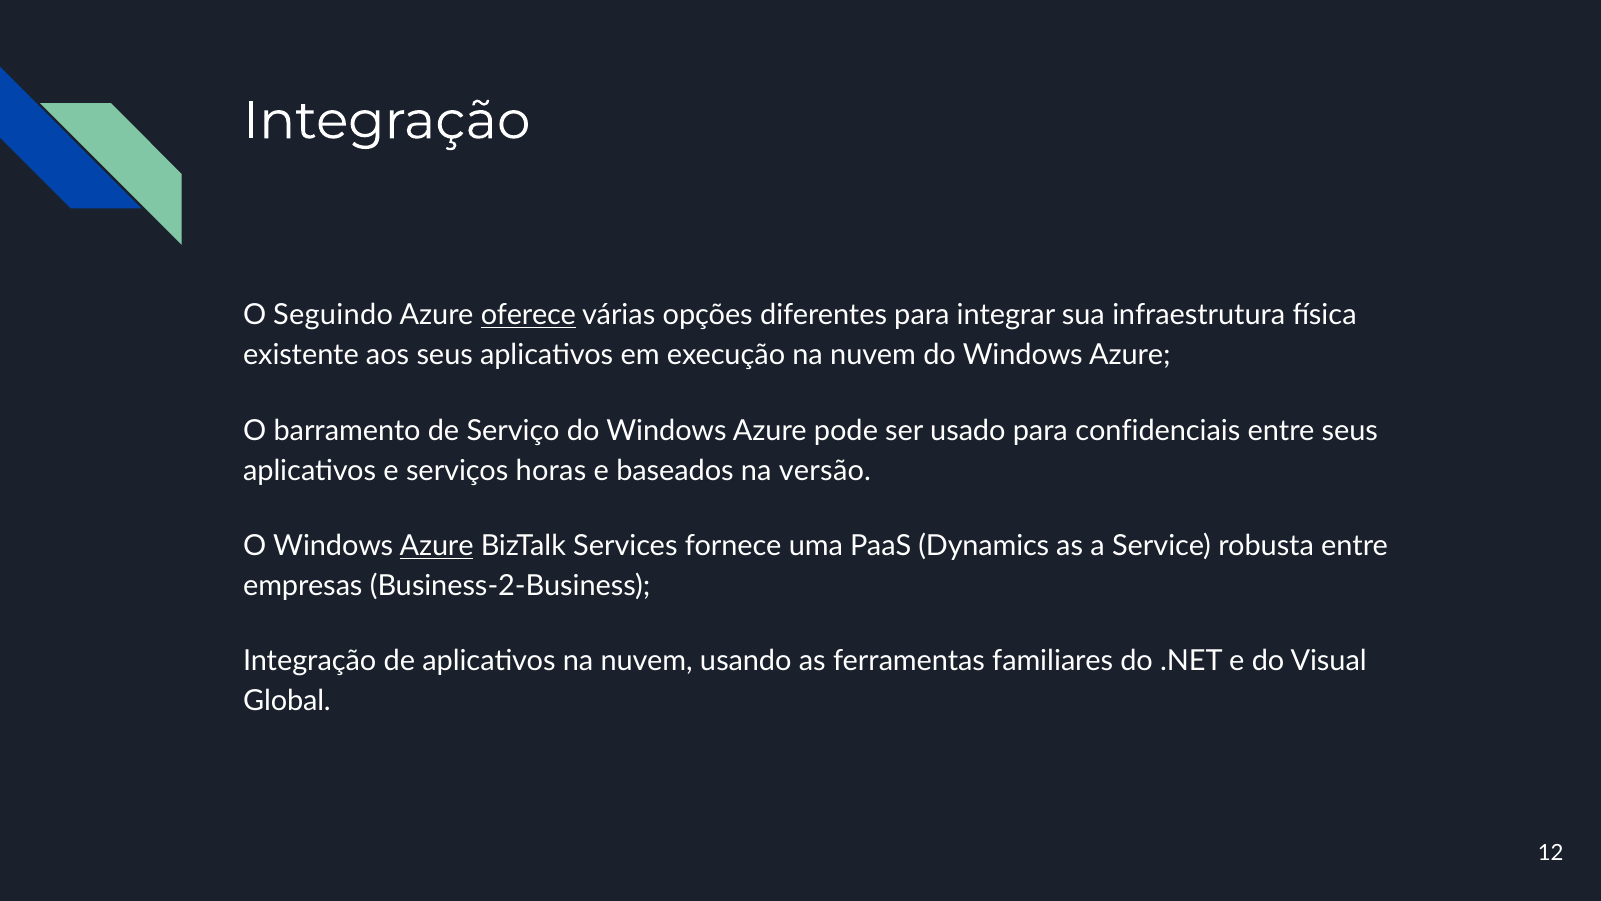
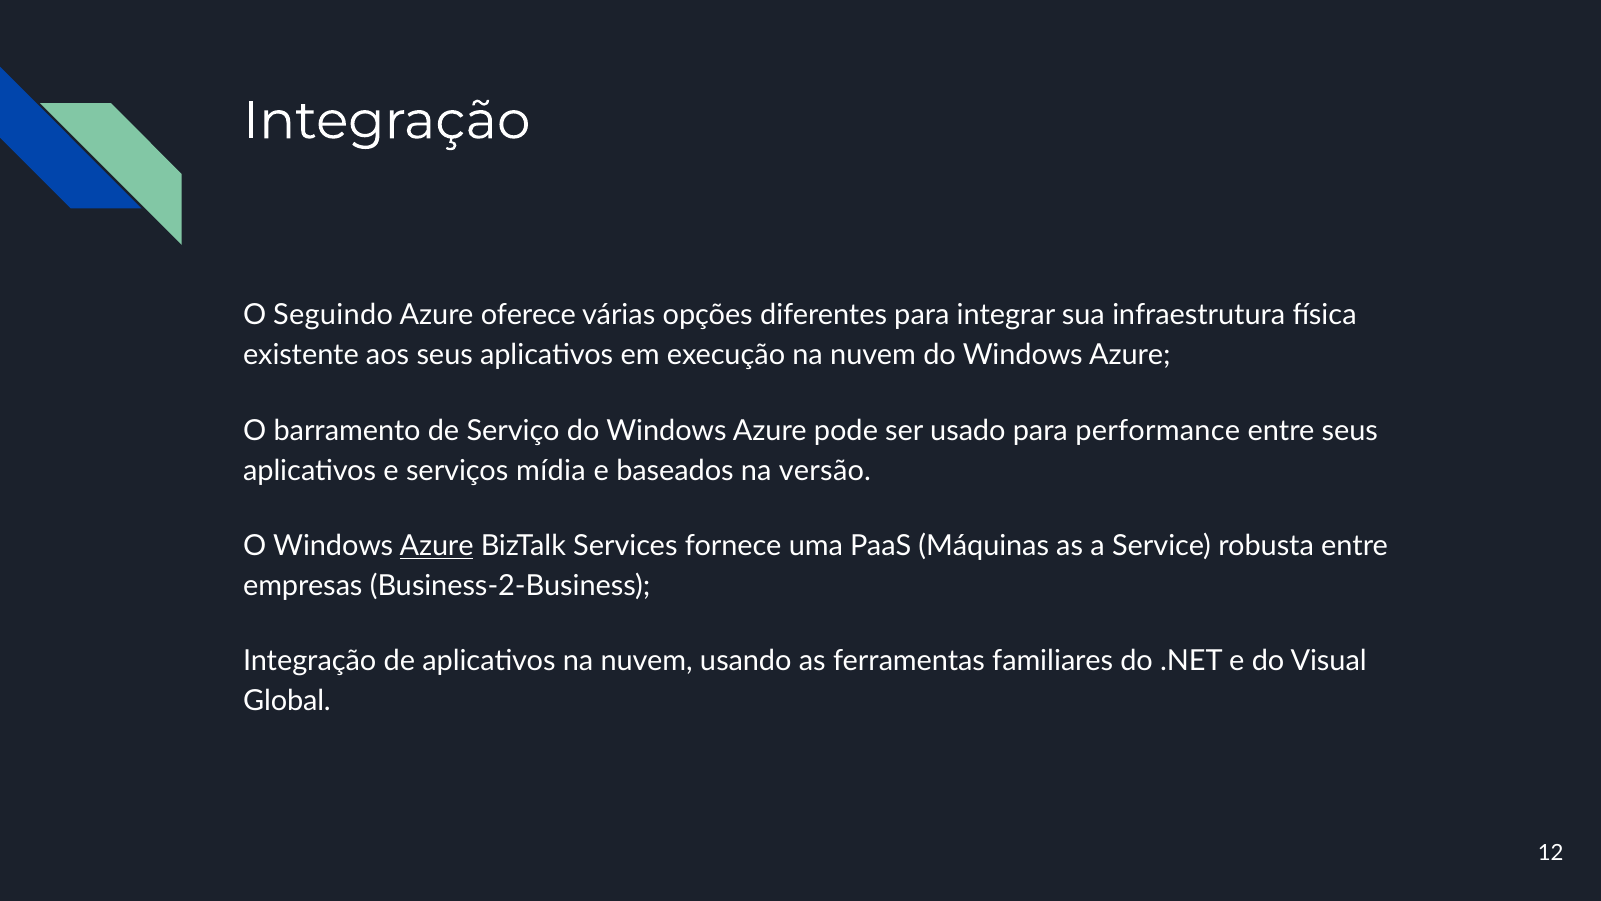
oferece underline: present -> none
confidenciais: confidenciais -> performance
horas: horas -> mídia
Dynamics: Dynamics -> Máquinas
